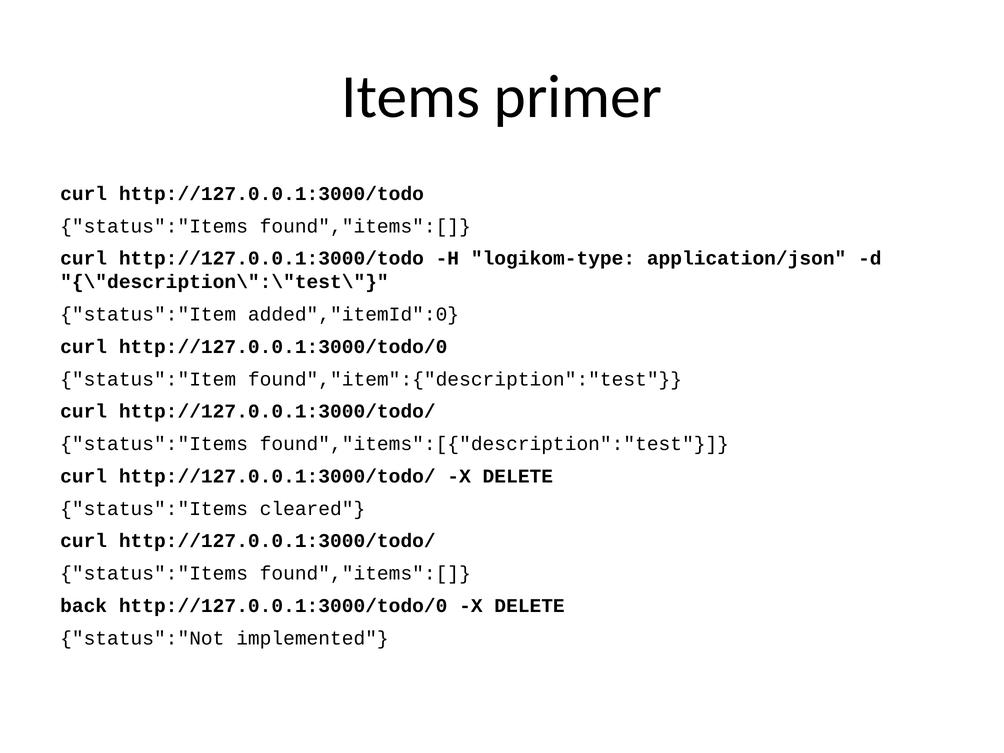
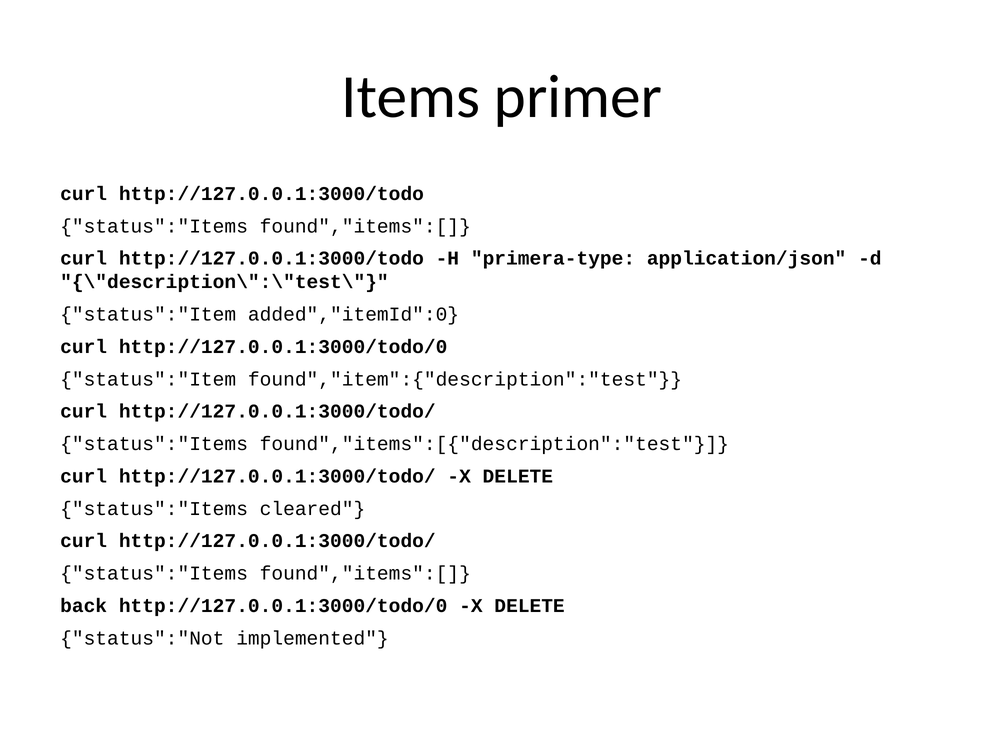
logikom-type: logikom-type -> primera-type
